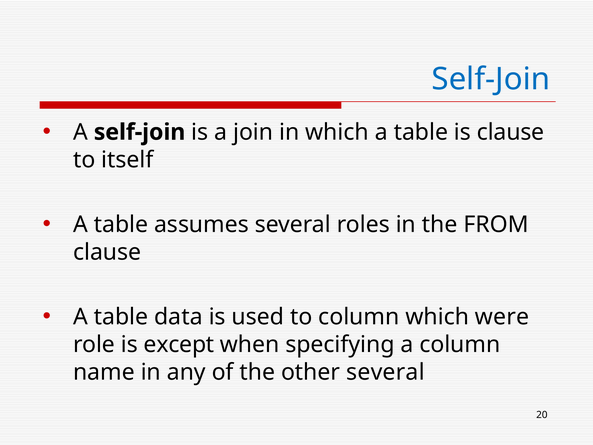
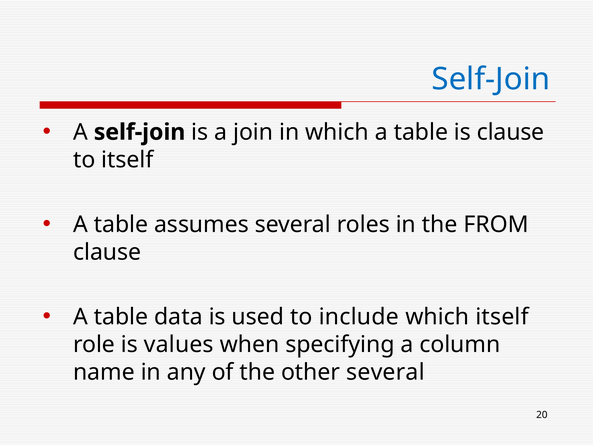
to column: column -> include
which were: were -> itself
except: except -> values
